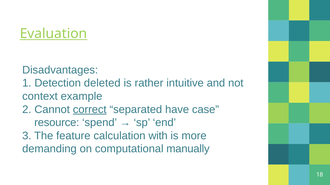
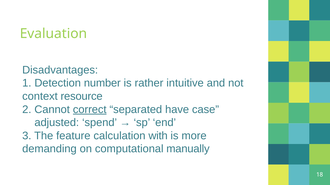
Evaluation underline: present -> none
deleted: deleted -> number
example: example -> resource
resource: resource -> adjusted
